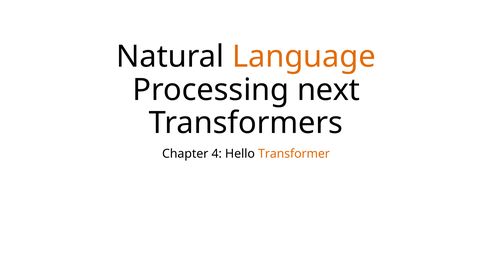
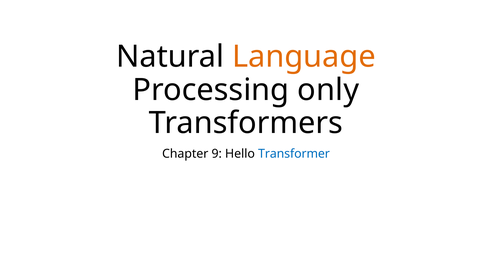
next: next -> only
4: 4 -> 9
Transformer colour: orange -> blue
